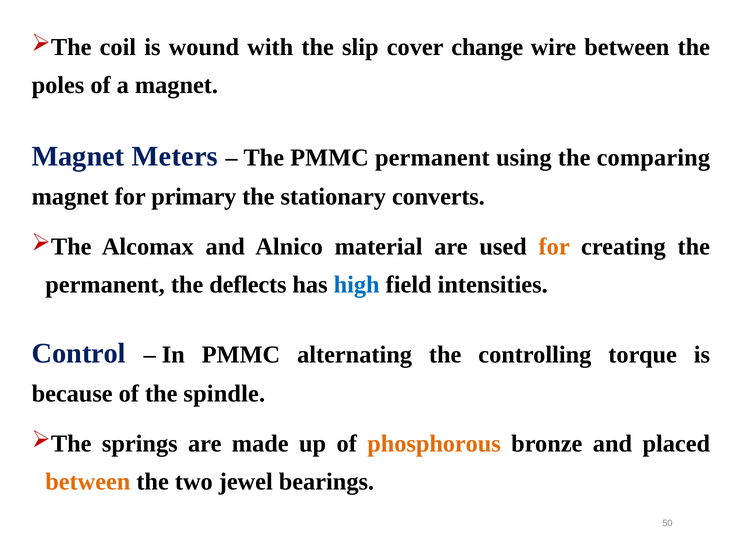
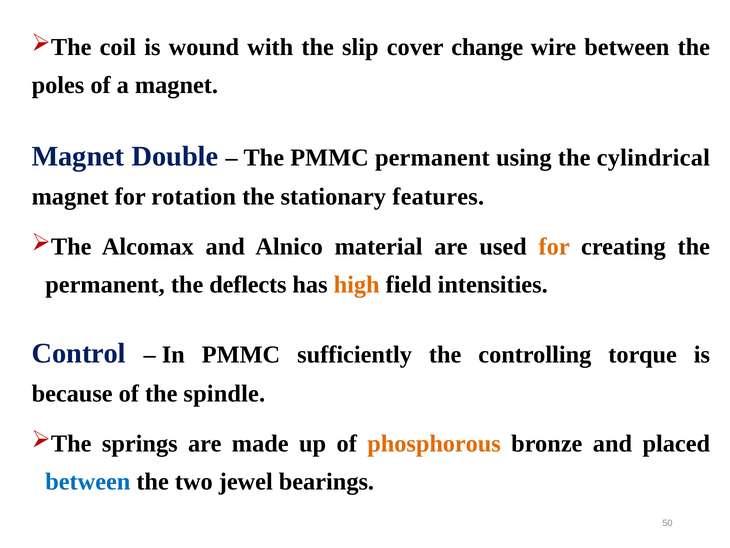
Meters: Meters -> Double
comparing: comparing -> cylindrical
primary: primary -> rotation
converts: converts -> features
high colour: blue -> orange
alternating: alternating -> sufficiently
between at (88, 481) colour: orange -> blue
